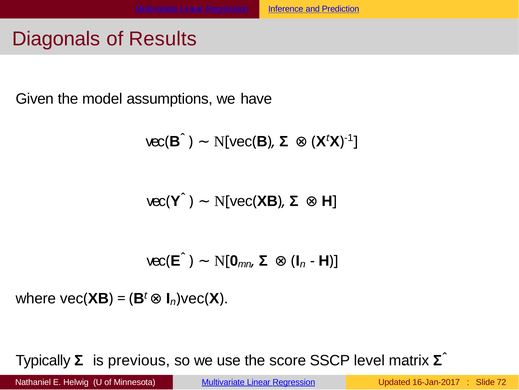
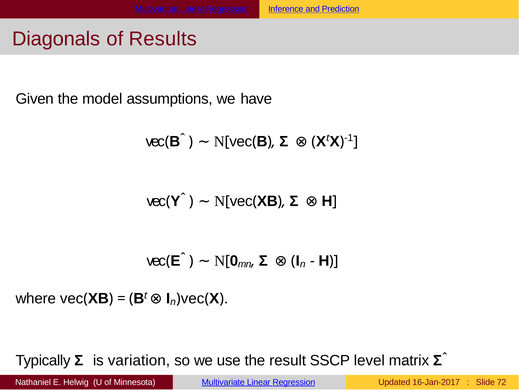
previous: previous -> variation
score: score -> result
